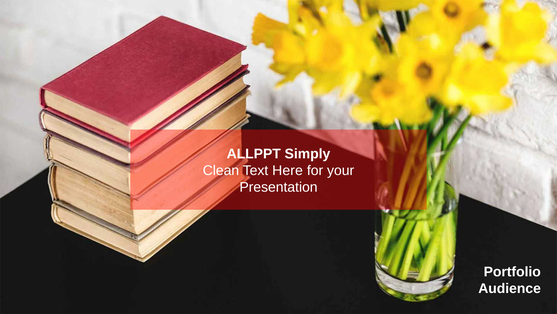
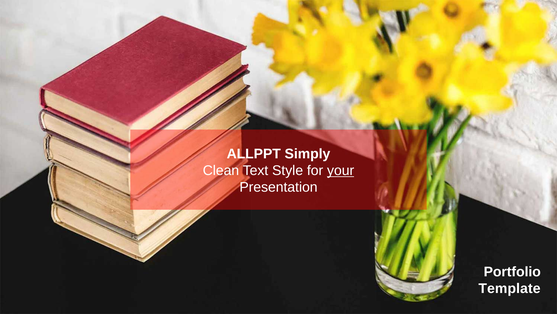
Here: Here -> Style
your underline: none -> present
Audience: Audience -> Template
